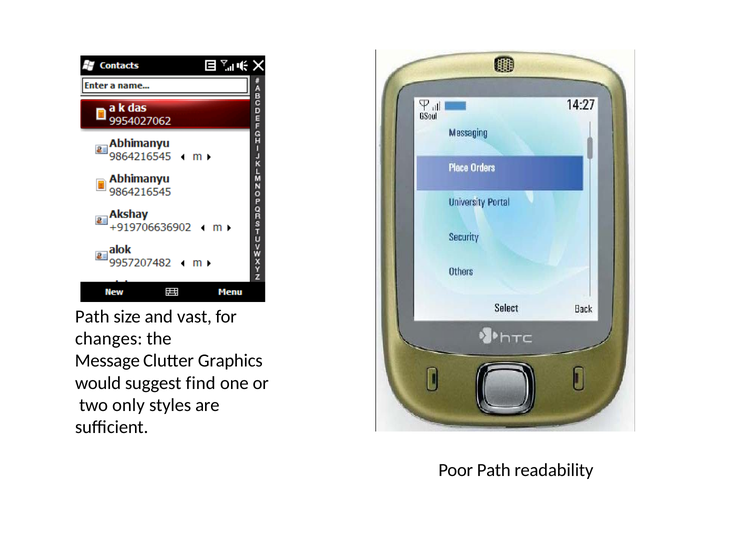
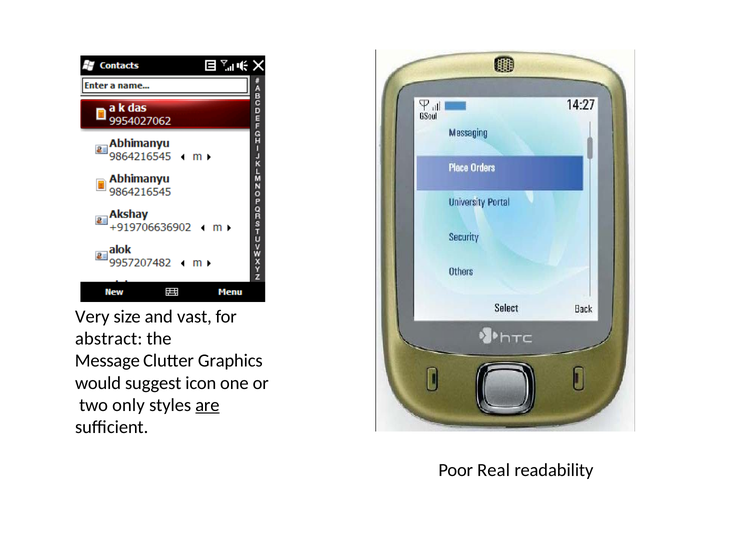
Path at (92, 317): Path -> Very
changes: changes -> abstract
find: find -> icon
are underline: none -> present
Poor Path: Path -> Real
